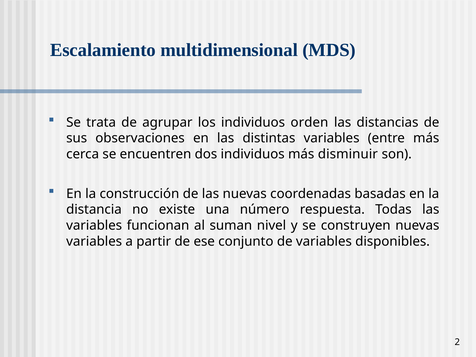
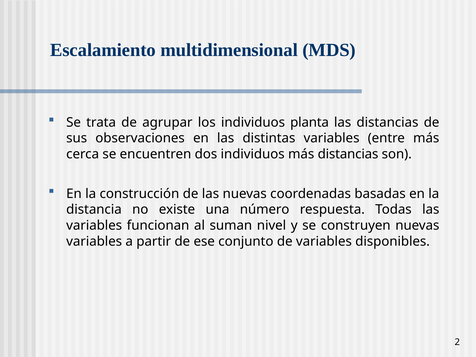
orden: orden -> planta
más disminuir: disminuir -> distancias
